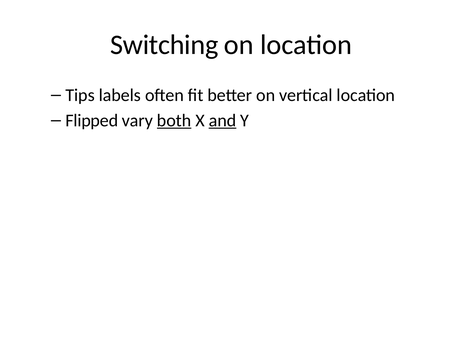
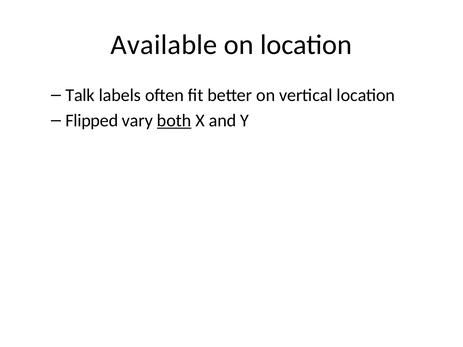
Switching: Switching -> Available
Tips: Tips -> Talk
and underline: present -> none
